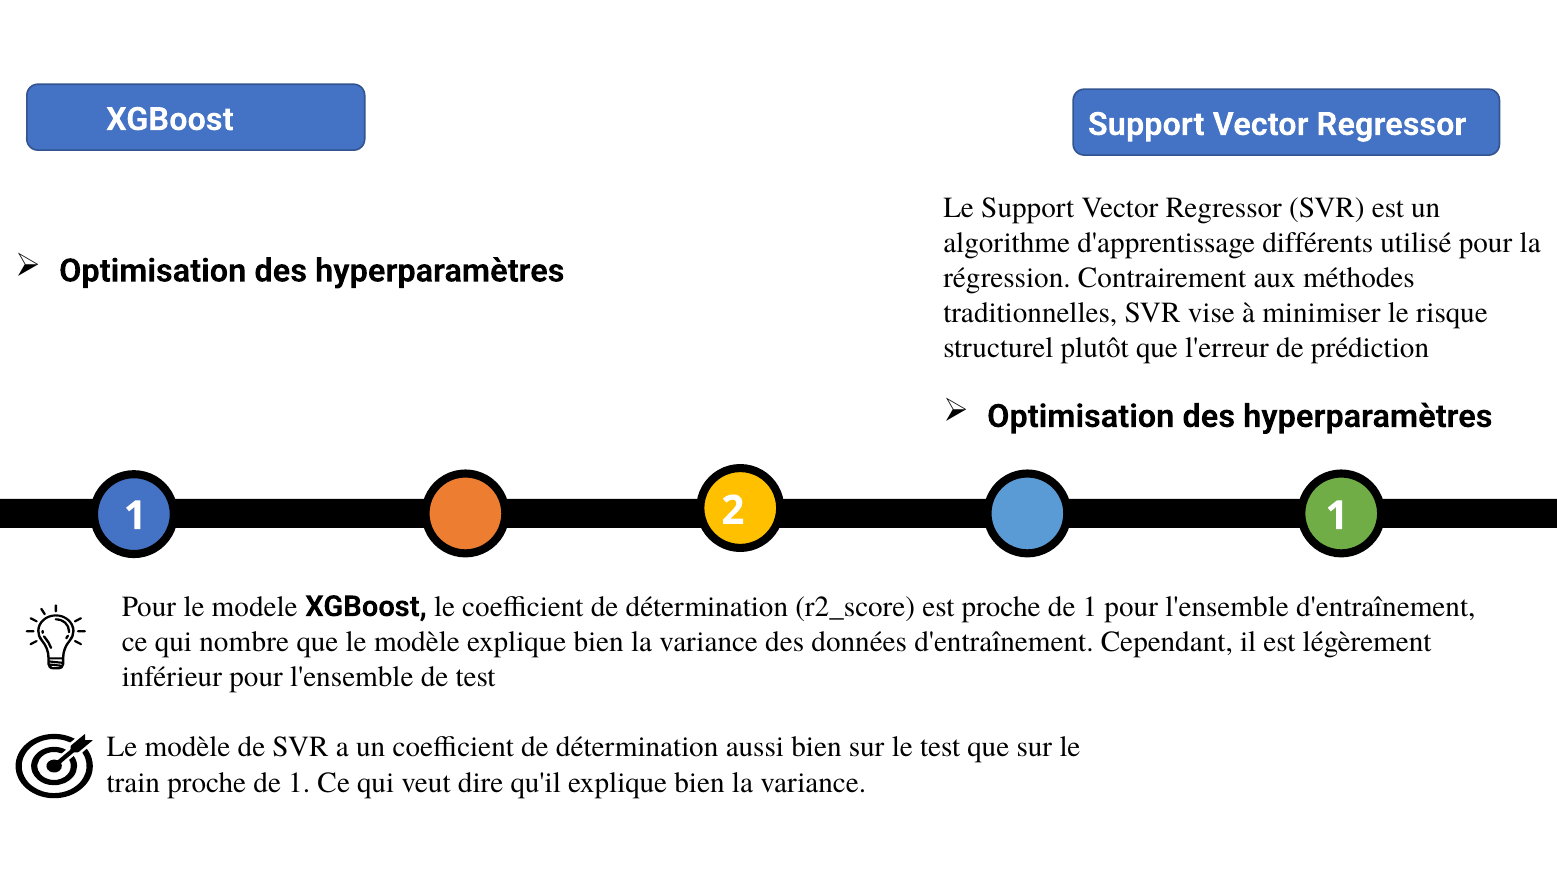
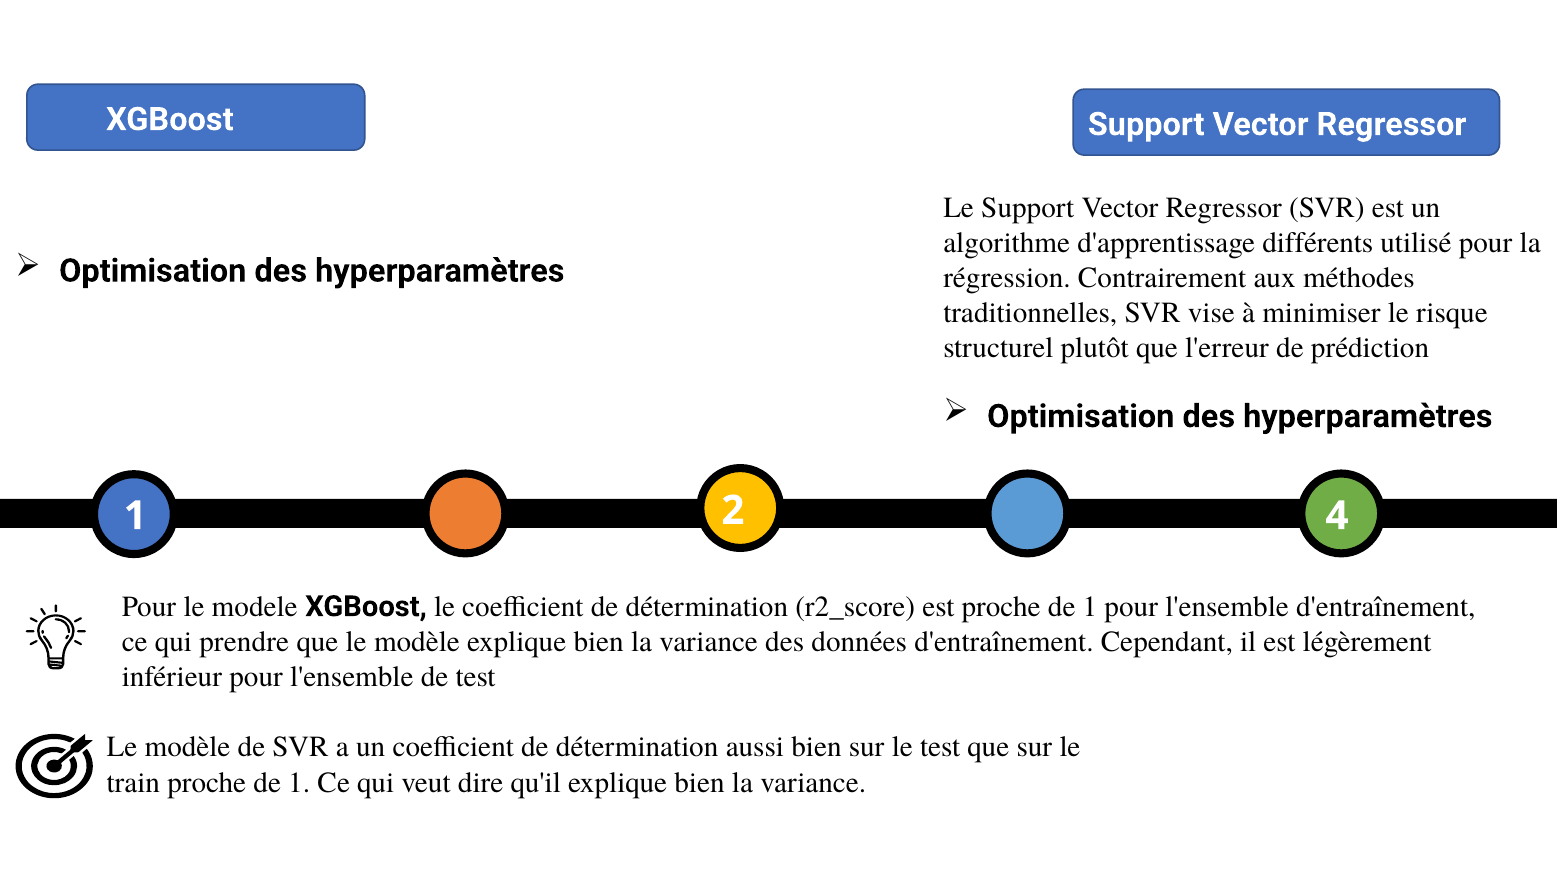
2 1: 1 -> 4
nombre: nombre -> prendre
